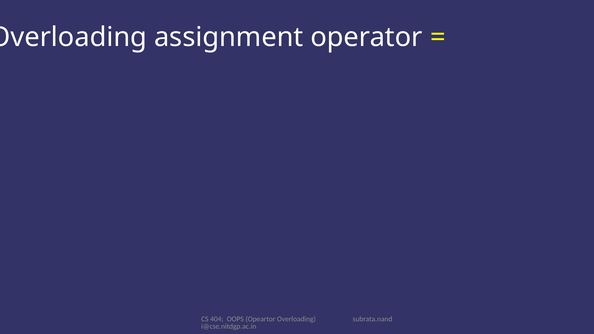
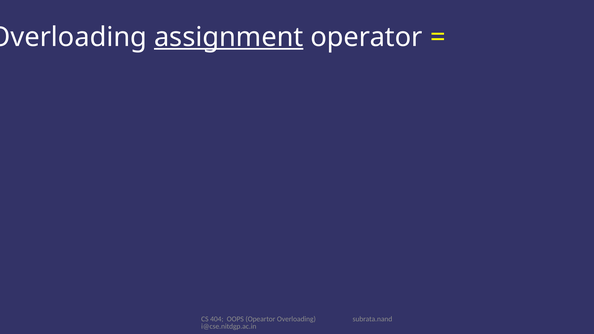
assignment underline: none -> present
